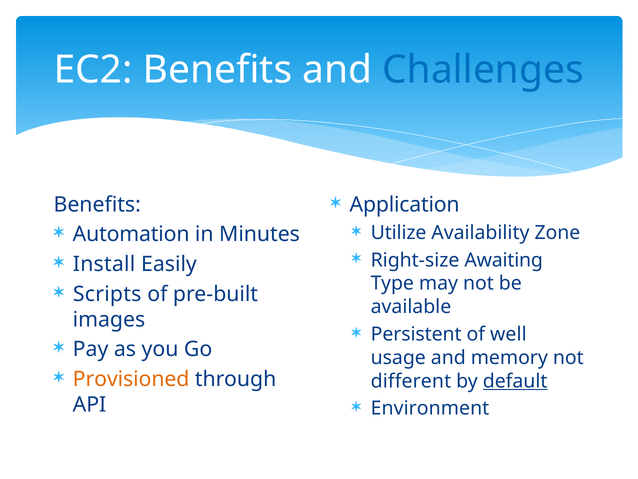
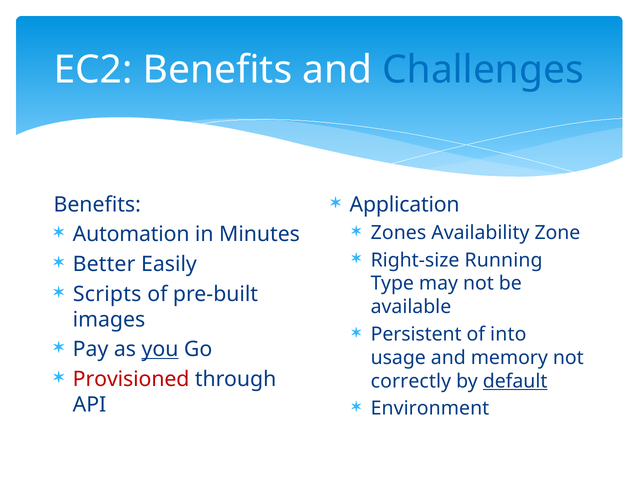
Utilize: Utilize -> Zones
Awaiting: Awaiting -> Running
Install: Install -> Better
well: well -> into
you underline: none -> present
Provisioned colour: orange -> red
different: different -> correctly
